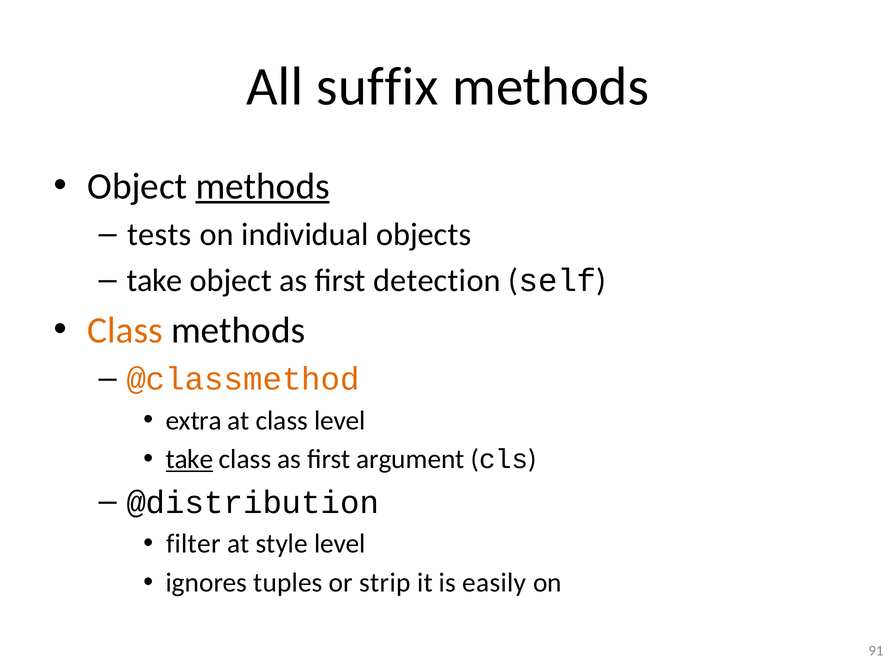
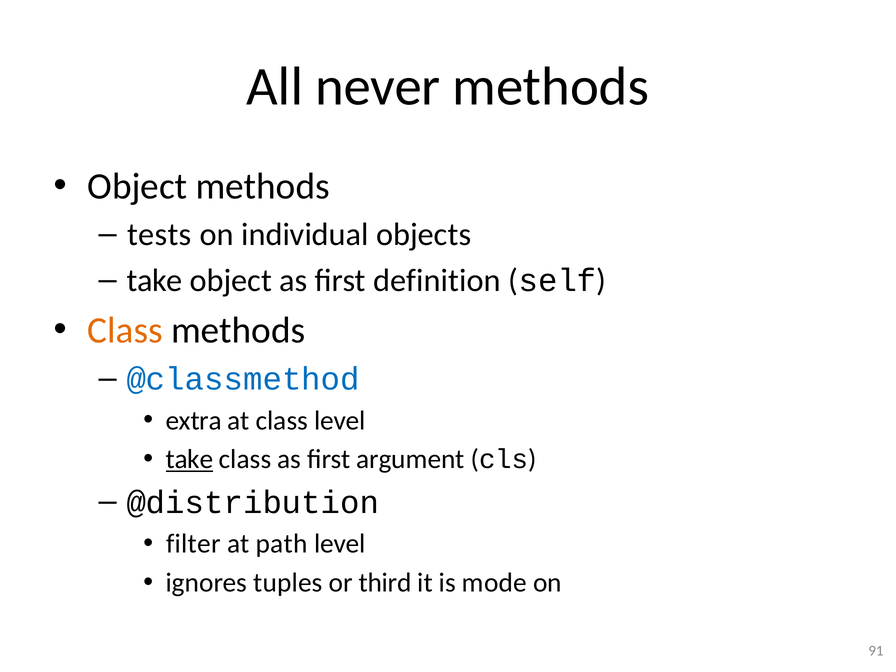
suffix: suffix -> never
methods at (263, 186) underline: present -> none
detection: detection -> definition
@classmethod colour: orange -> blue
style: style -> path
strip: strip -> third
easily: easily -> mode
